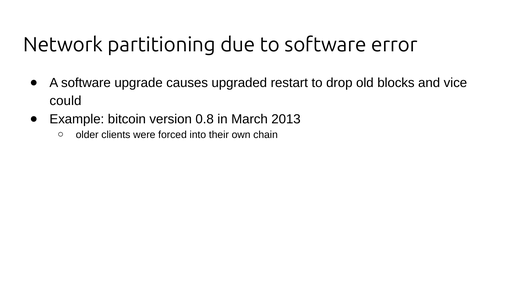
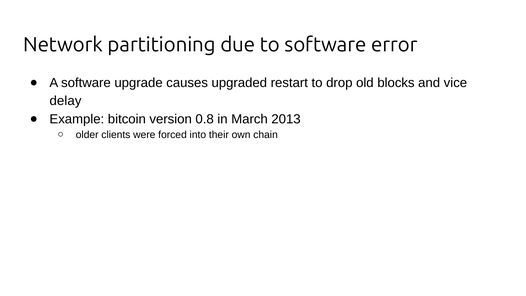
could: could -> delay
